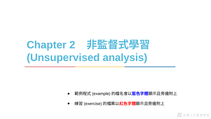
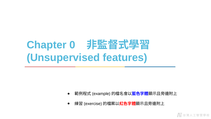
2: 2 -> 0
analysis: analysis -> features
